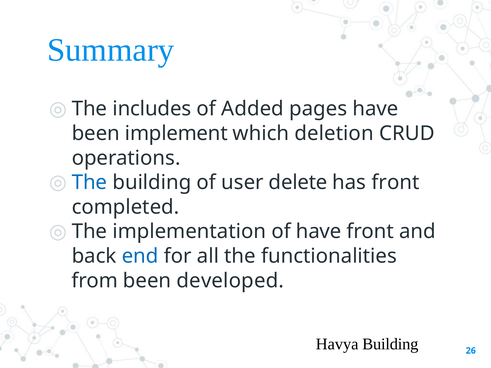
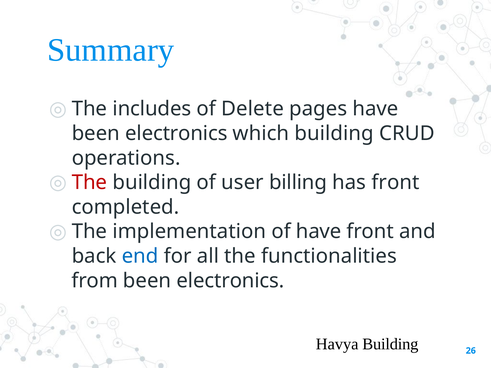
Added: Added -> Delete
implement at (176, 133): implement -> electronics
which deletion: deletion -> building
The at (89, 183) colour: blue -> red
delete: delete -> billing
developed at (230, 281): developed -> electronics
